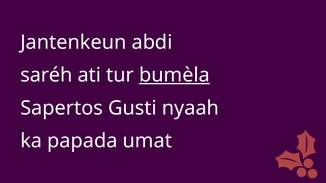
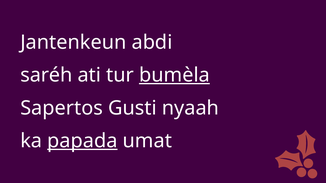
papada underline: none -> present
